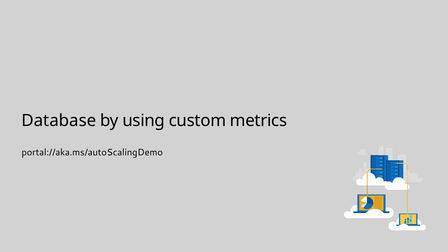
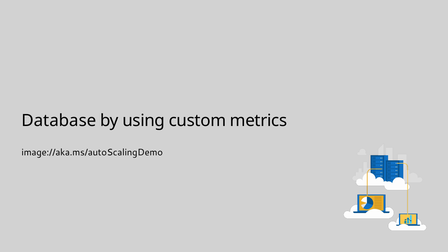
portal://aka.ms/autoScalingDemo: portal://aka.ms/autoScalingDemo -> image://aka.ms/autoScalingDemo
